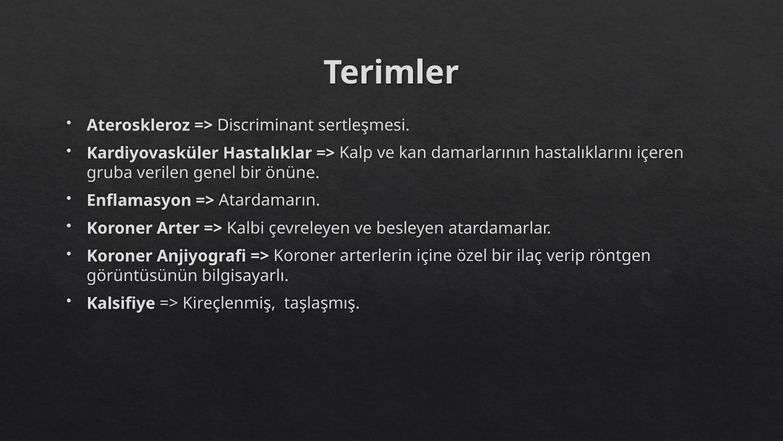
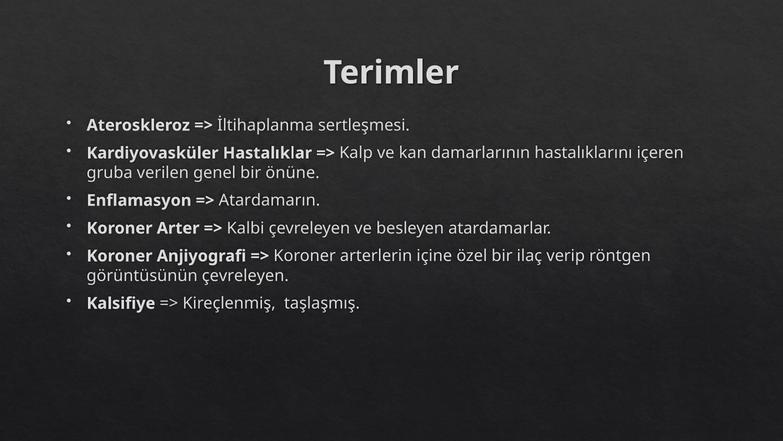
Discriminant: Discriminant -> İltihaplanma
görüntüsünün bilgisayarlı: bilgisayarlı -> çevreleyen
